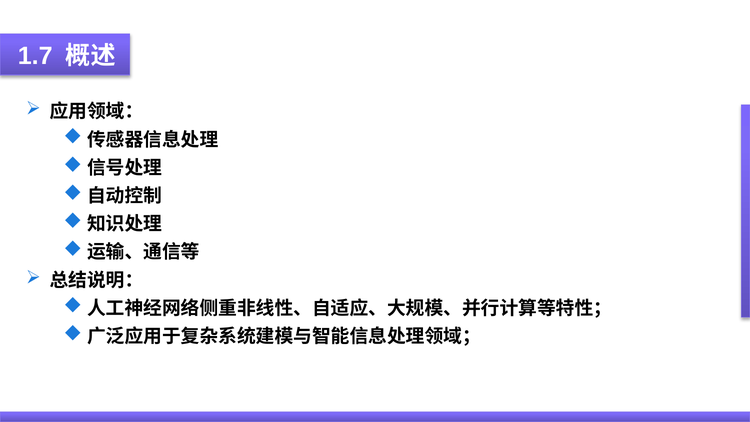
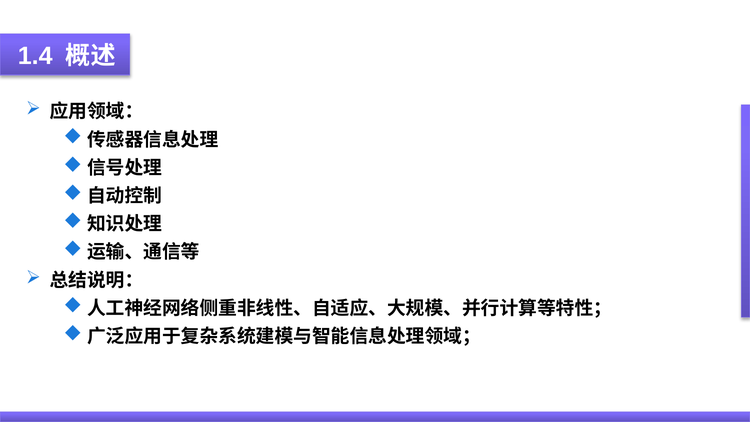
1.7: 1.7 -> 1.4
